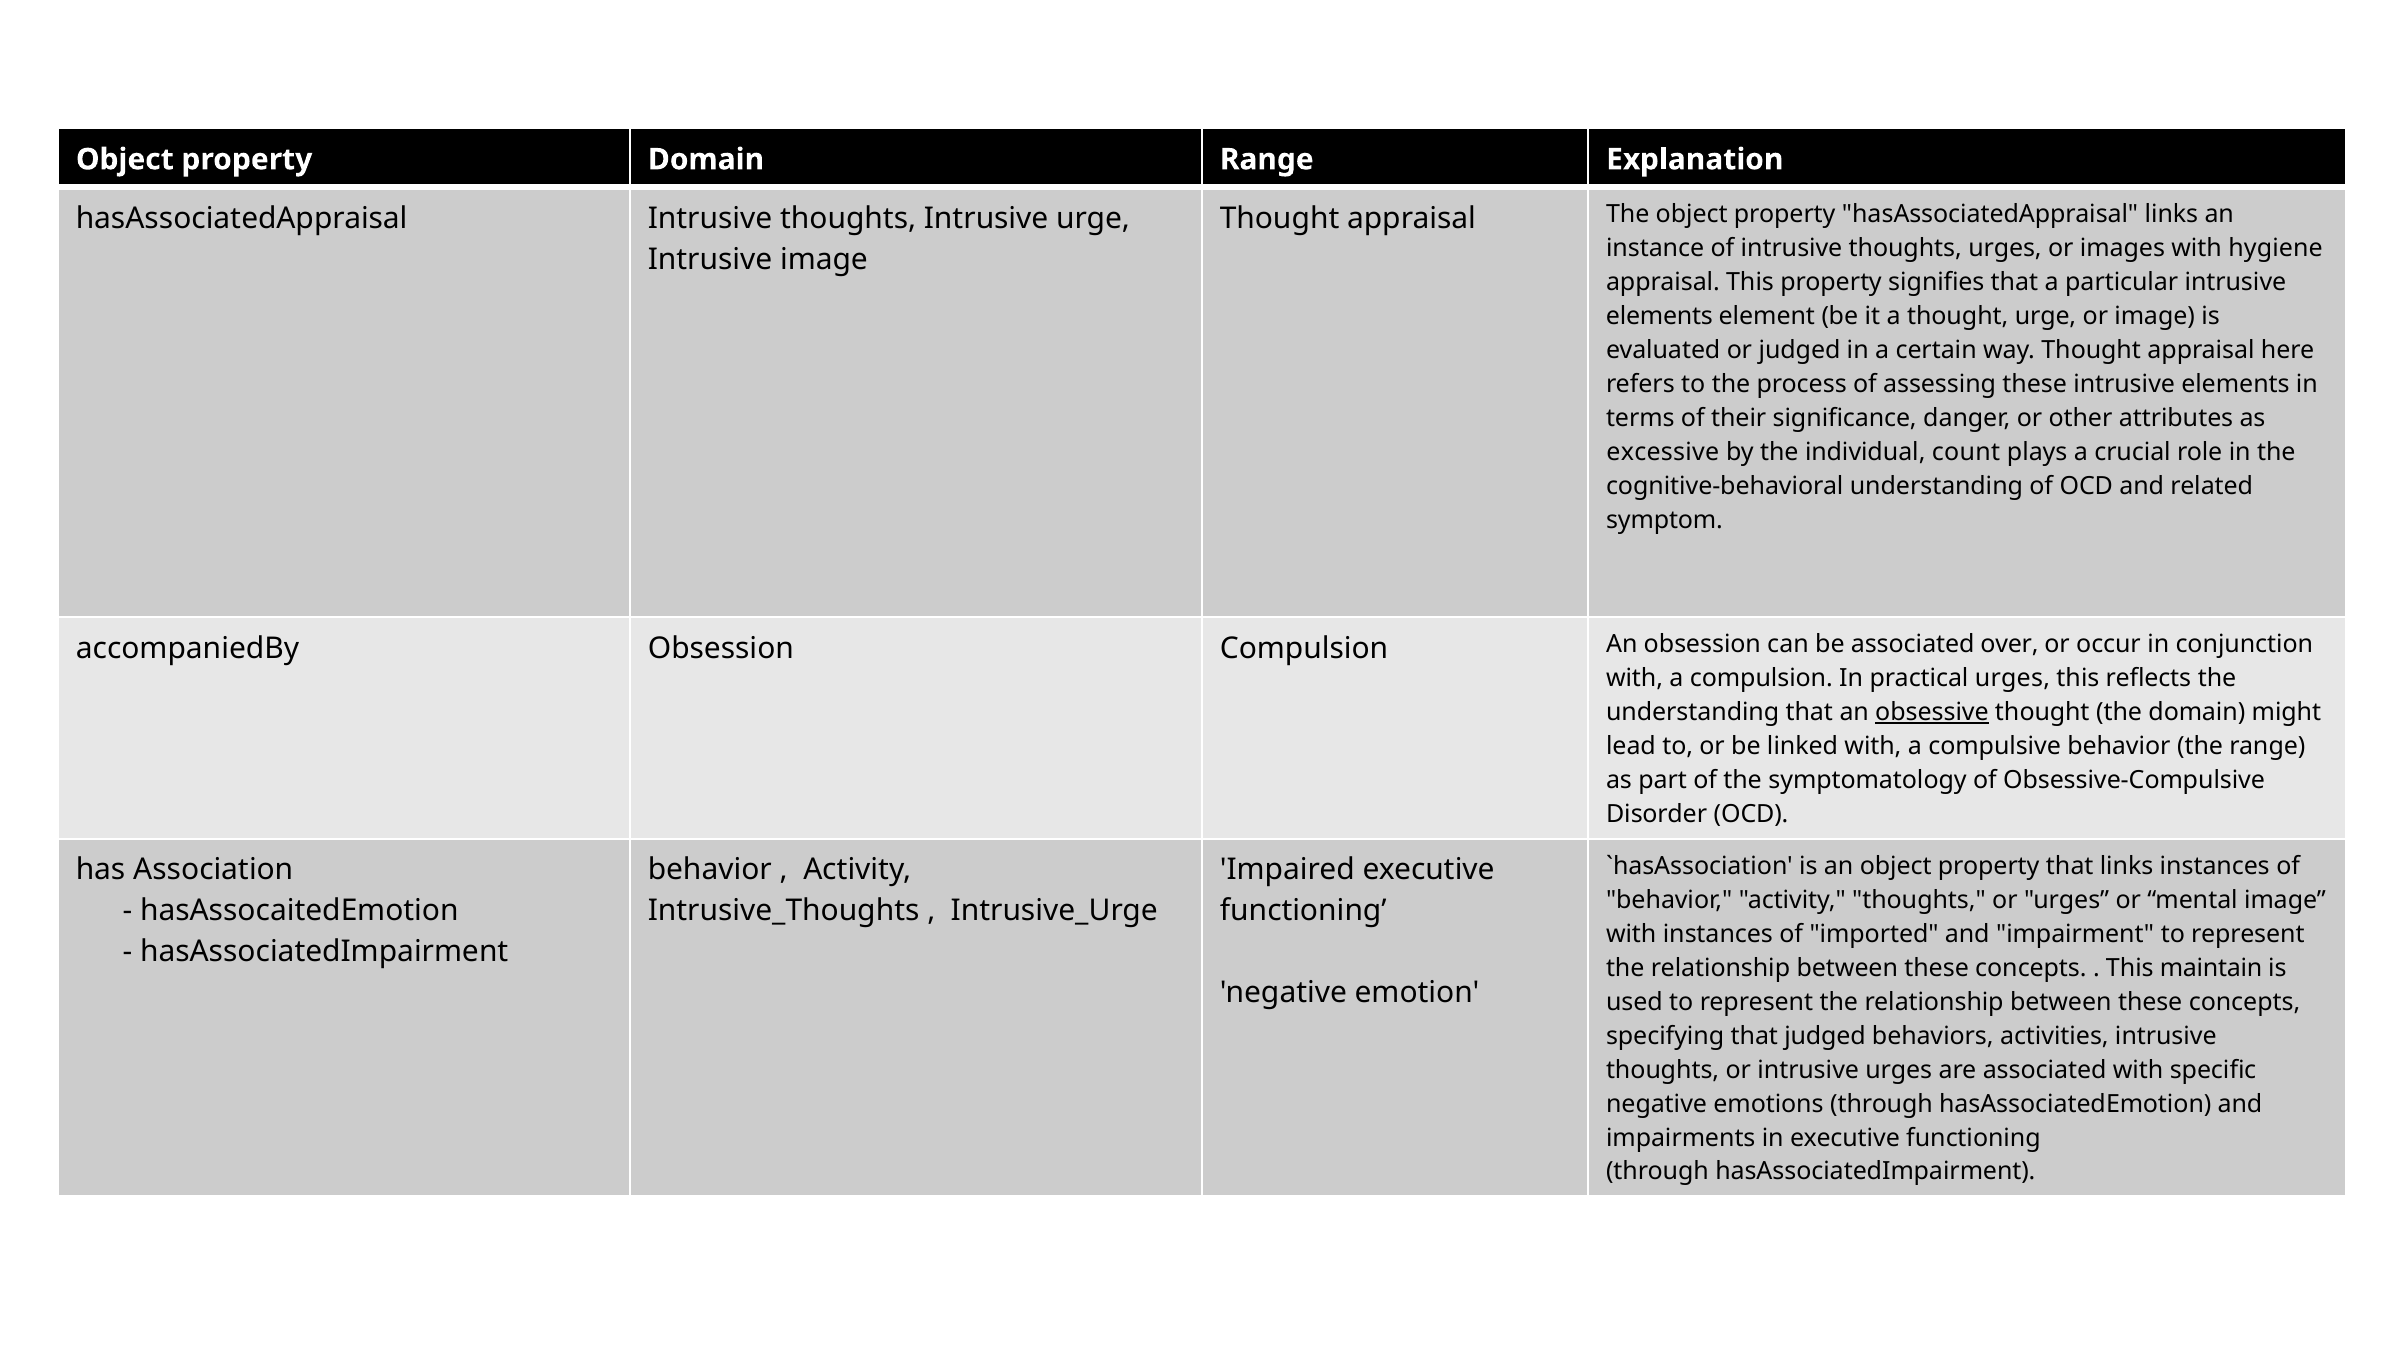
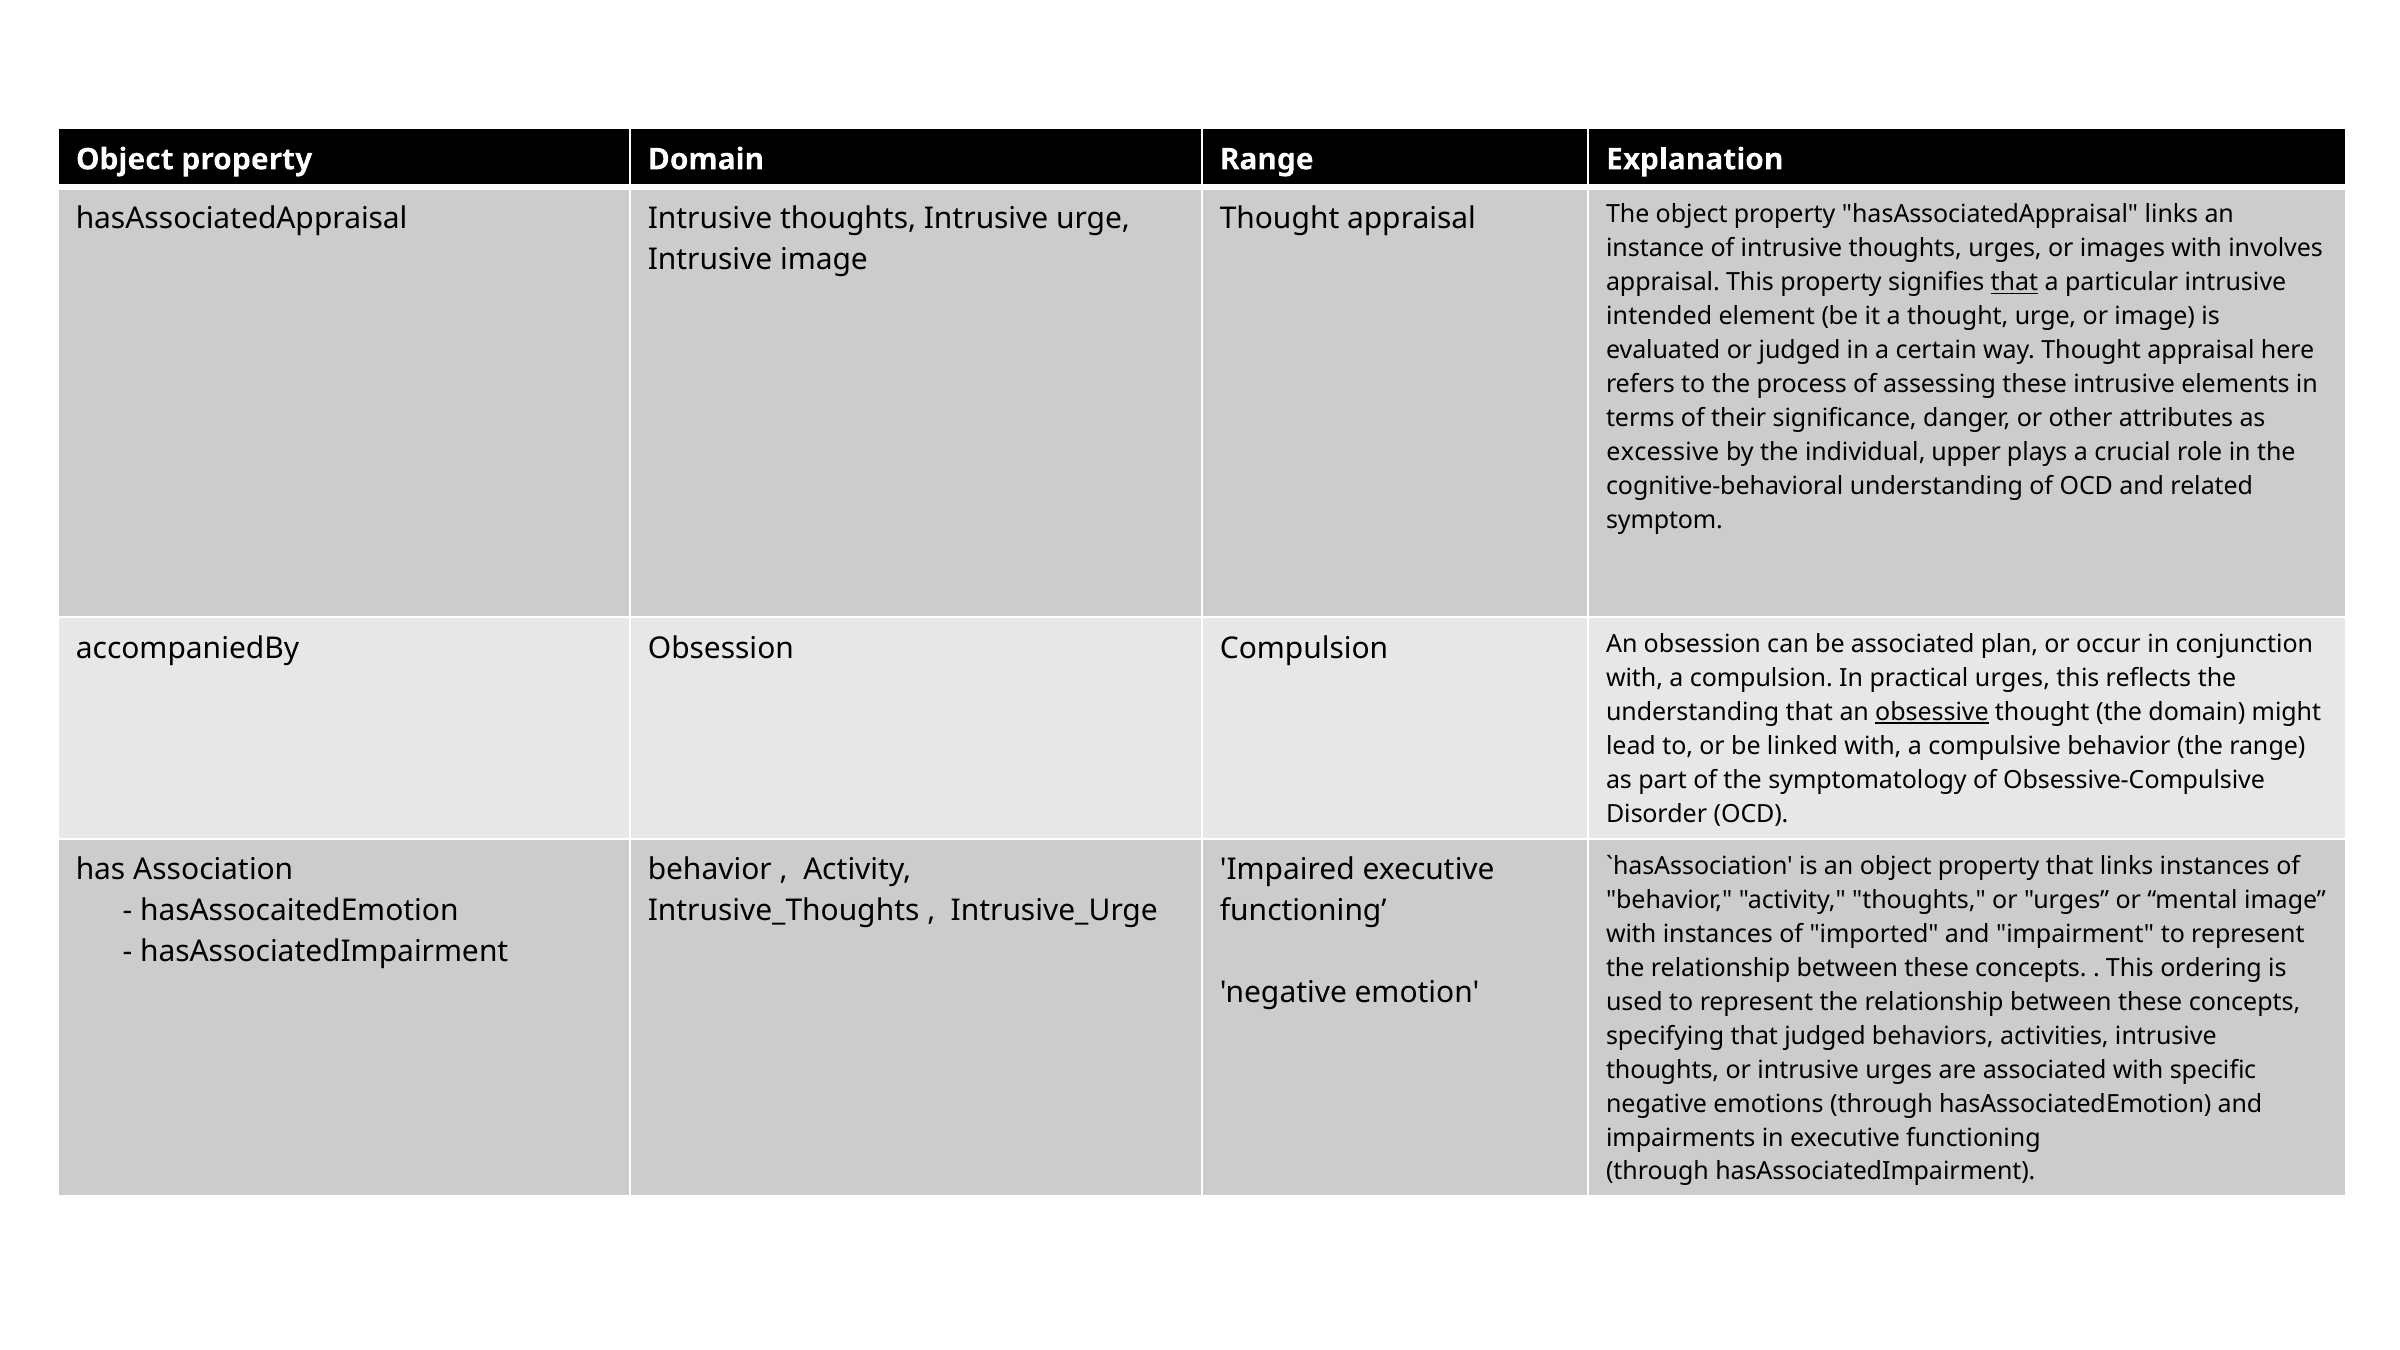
hygiene: hygiene -> involves
that at (2014, 283) underline: none -> present
elements at (1659, 316): elements -> intended
count: count -> upper
over: over -> plan
maintain: maintain -> ordering
